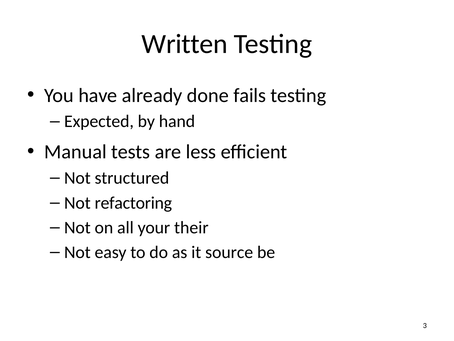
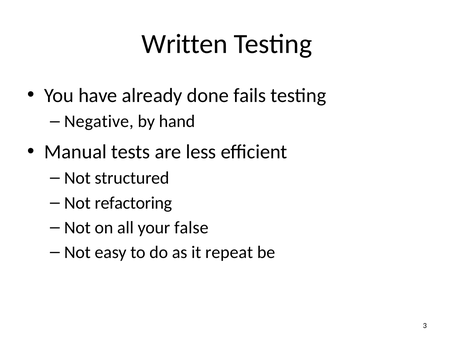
Expected: Expected -> Negative
their: their -> false
source: source -> repeat
